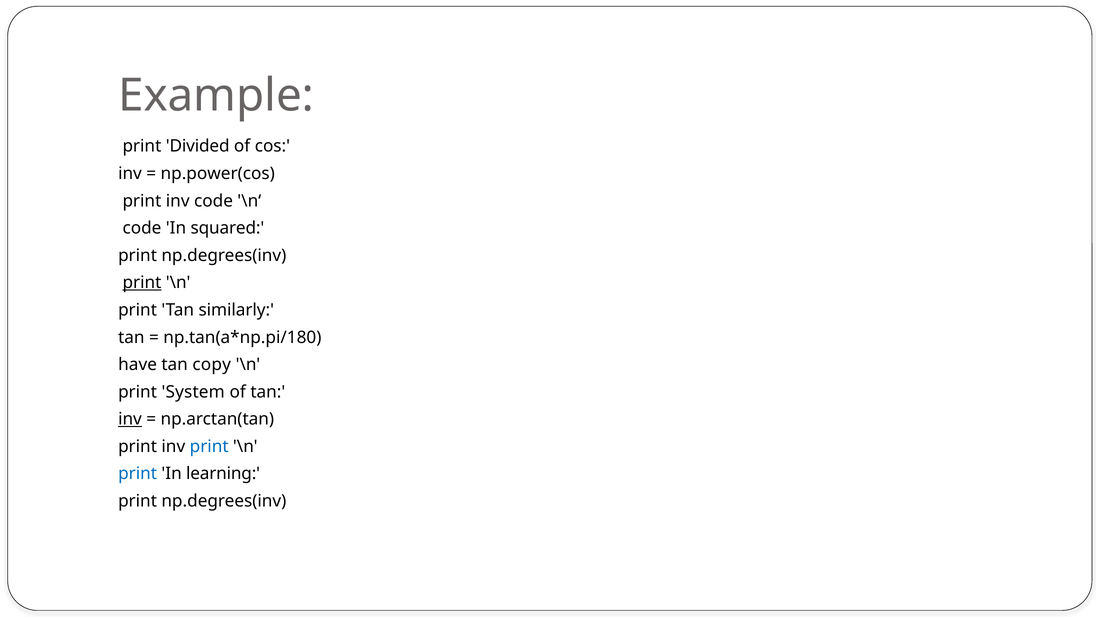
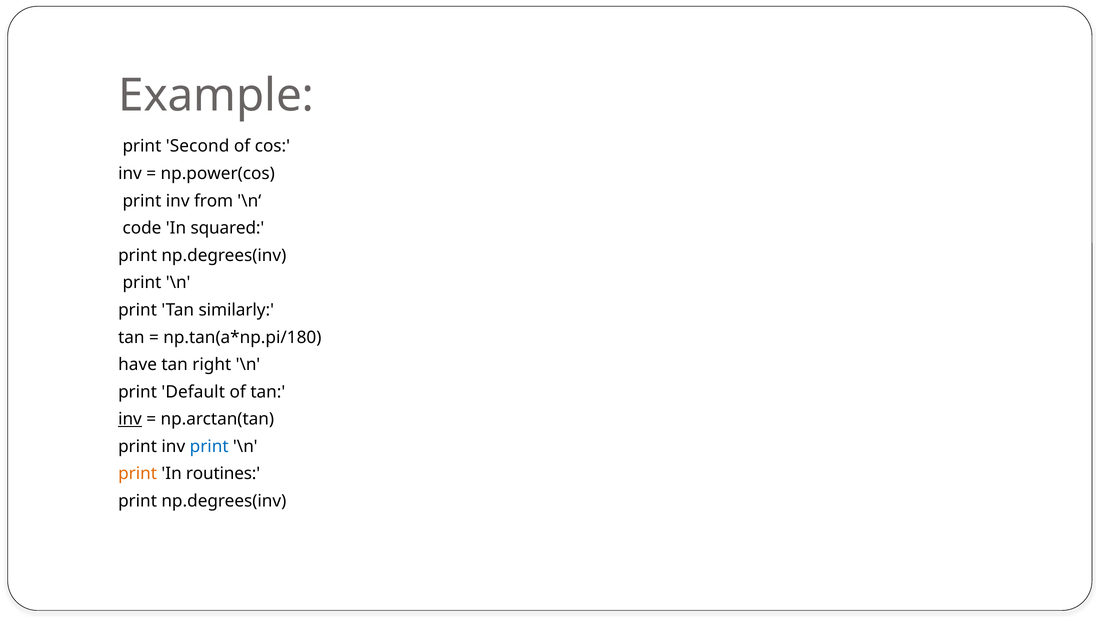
Divided: Divided -> Second
inv code: code -> from
print at (142, 283) underline: present -> none
copy: copy -> right
System: System -> Default
print at (138, 474) colour: blue -> orange
learning: learning -> routines
